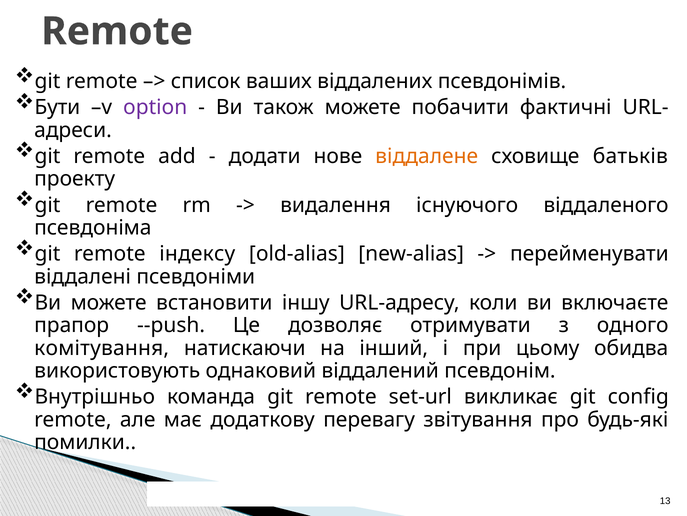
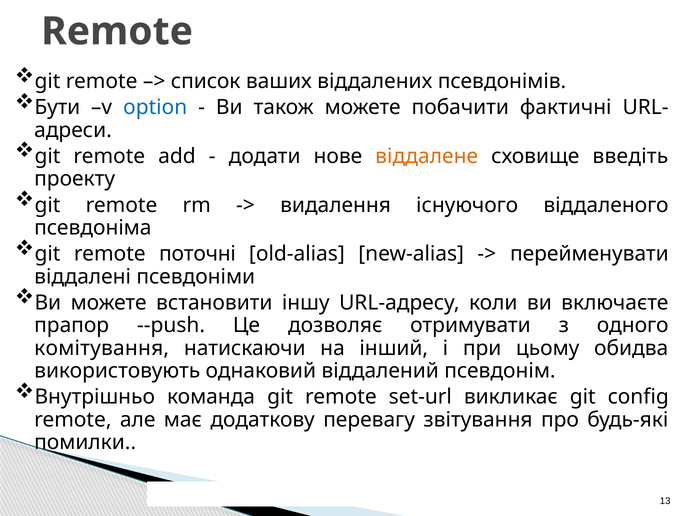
option colour: purple -> blue
батьків: батьків -> введіть
індексу: індексу -> поточні
